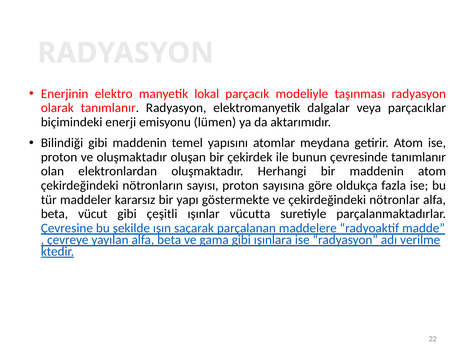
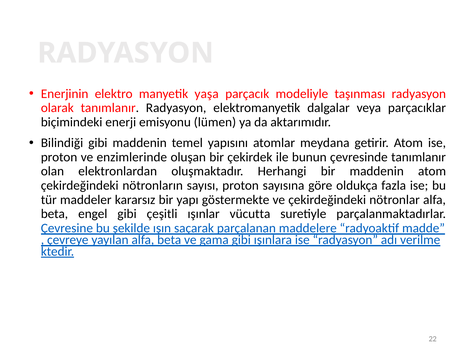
lokal: lokal -> yaşa
ve oluşmaktadır: oluşmaktadır -> enzimlerinde
vücut: vücut -> engel
